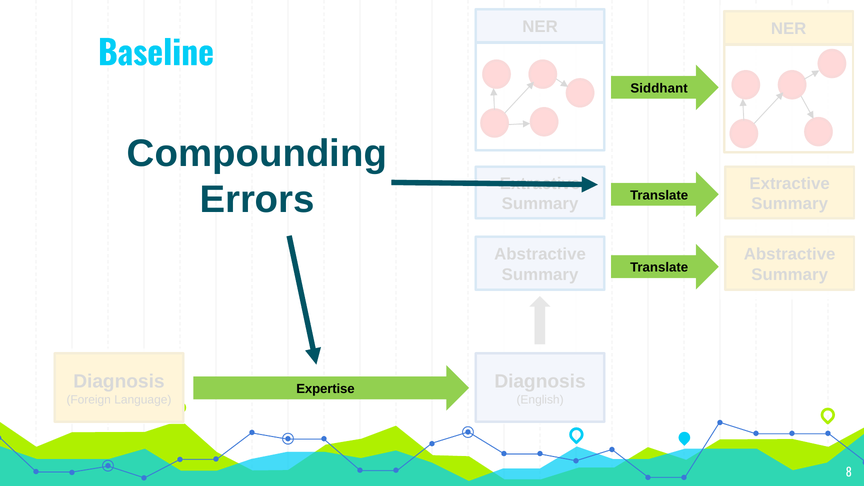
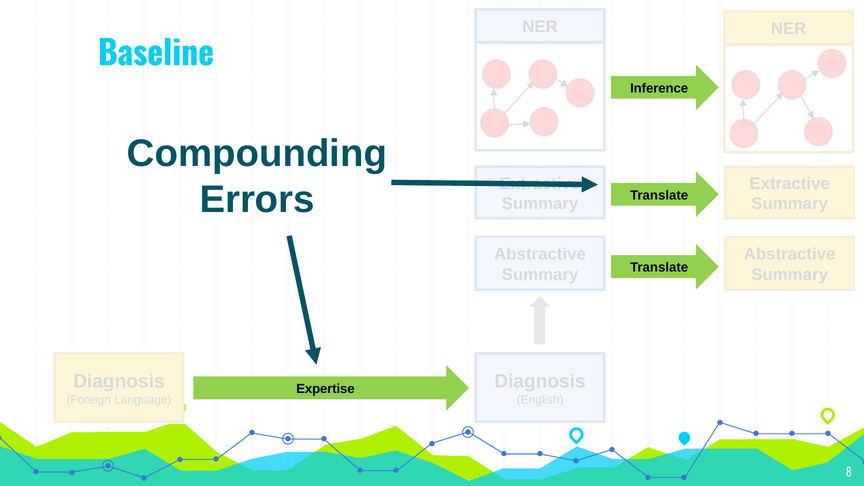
Siddhant: Siddhant -> Inference
